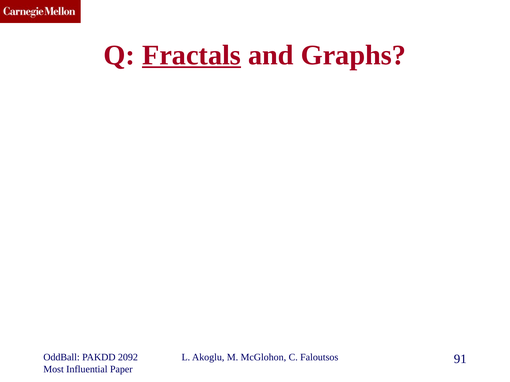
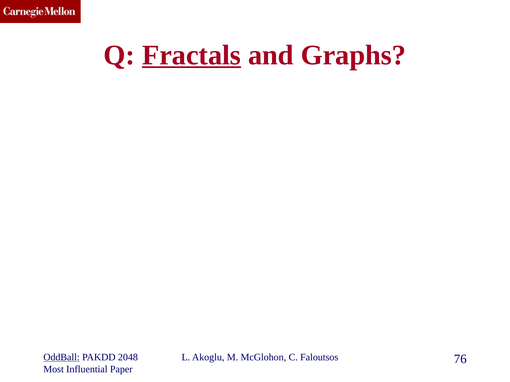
OddBall underline: none -> present
2092: 2092 -> 2048
91: 91 -> 76
